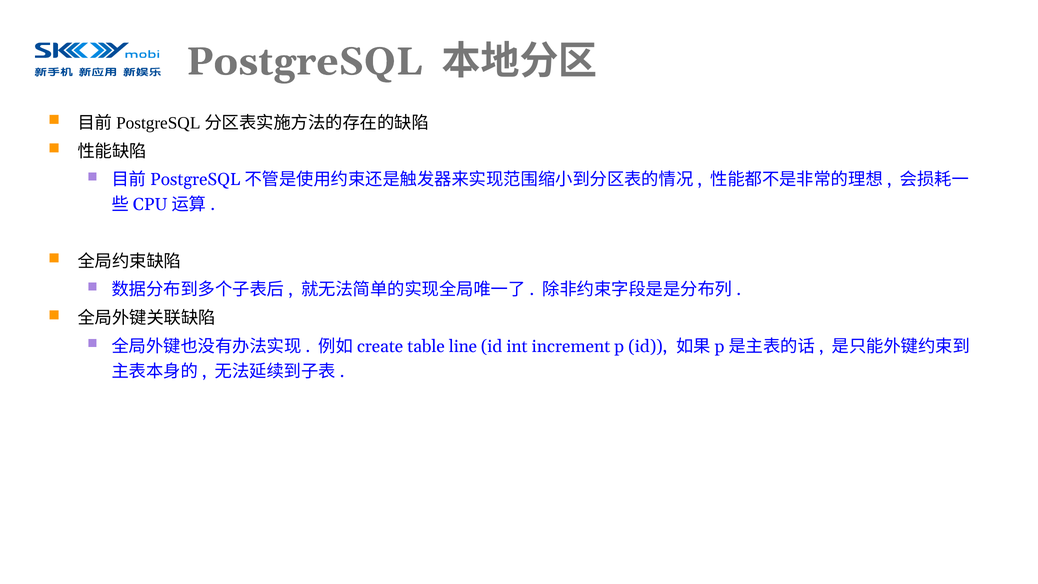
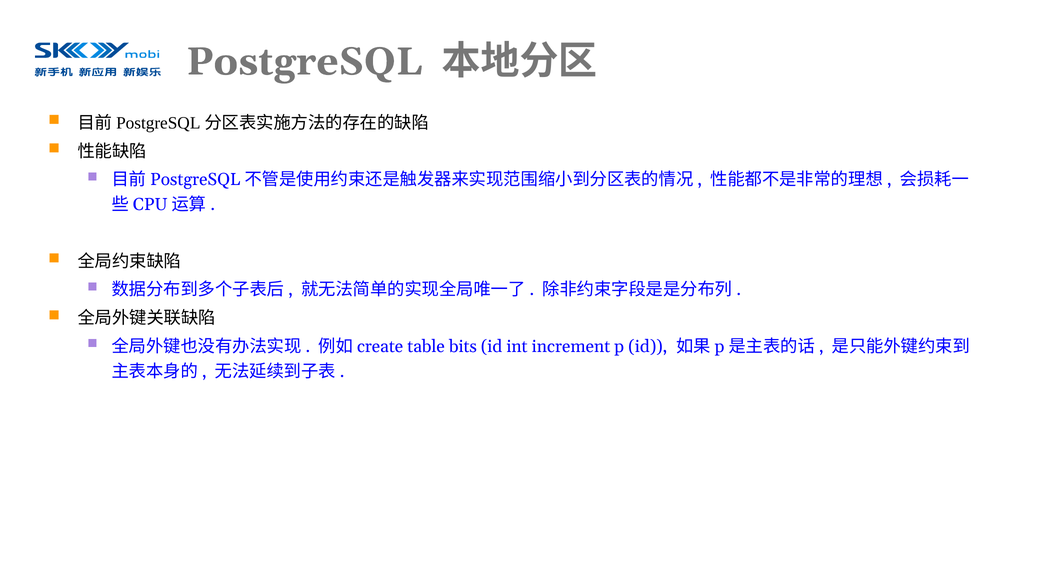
line: line -> bits
